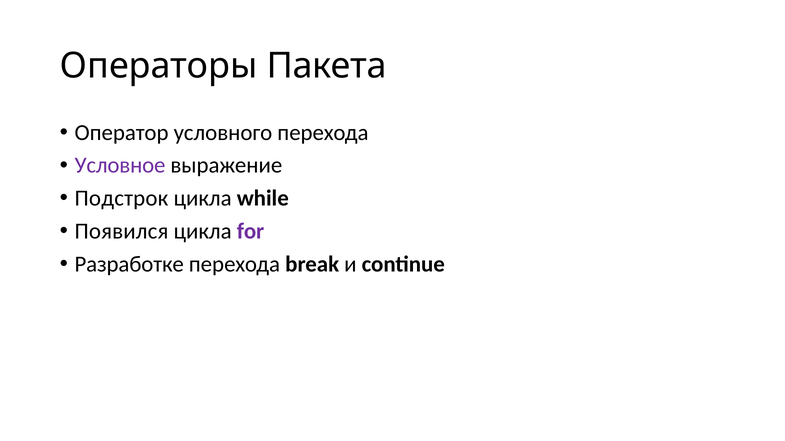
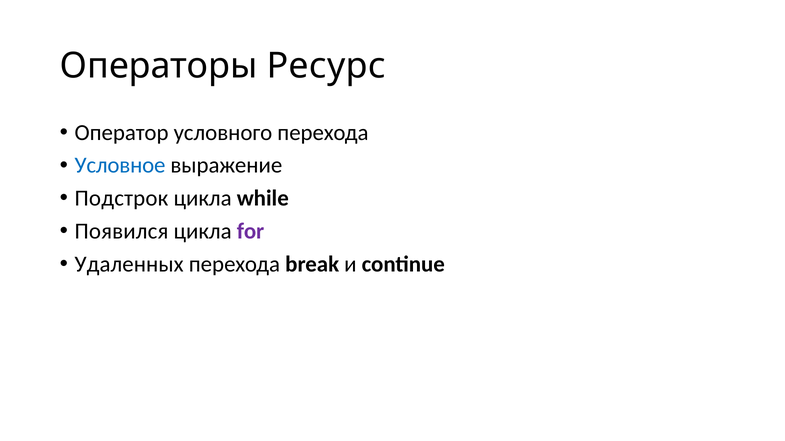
Пакета: Пакета -> Ресурс
Условное colour: purple -> blue
Разработке: Разработке -> Удаленных
